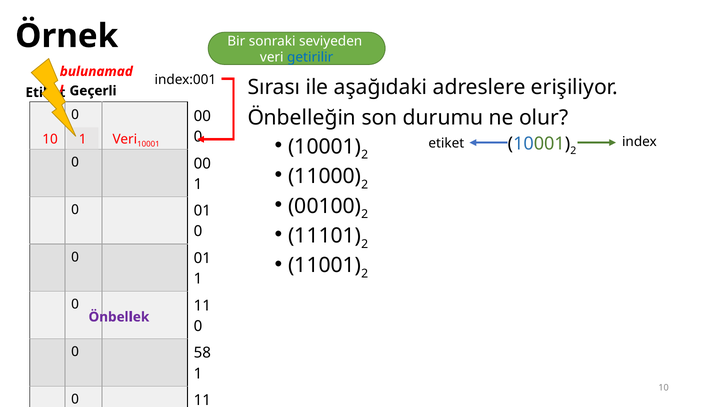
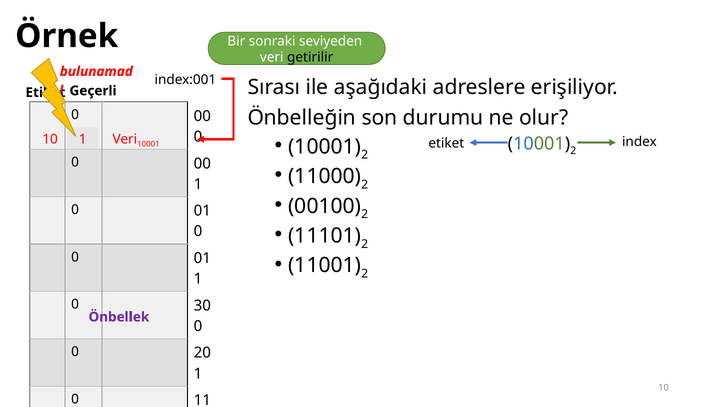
getirilir colour: blue -> black
11 at (202, 306): 11 -> 30
58: 58 -> 20
